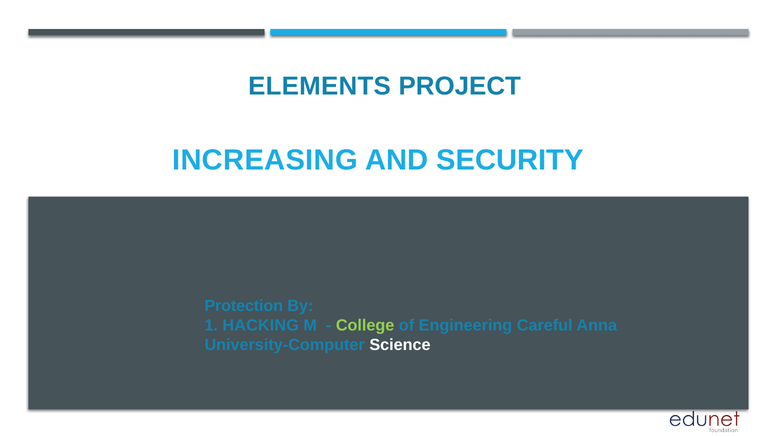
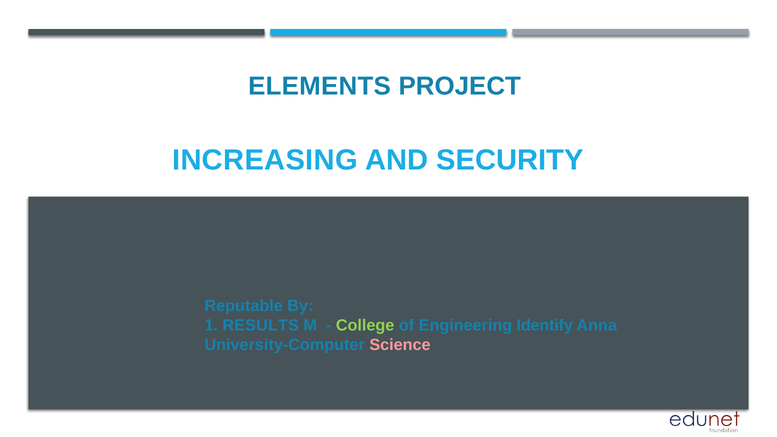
Protection: Protection -> Reputable
HACKING: HACKING -> RESULTS
Careful: Careful -> Identify
Science colour: white -> pink
